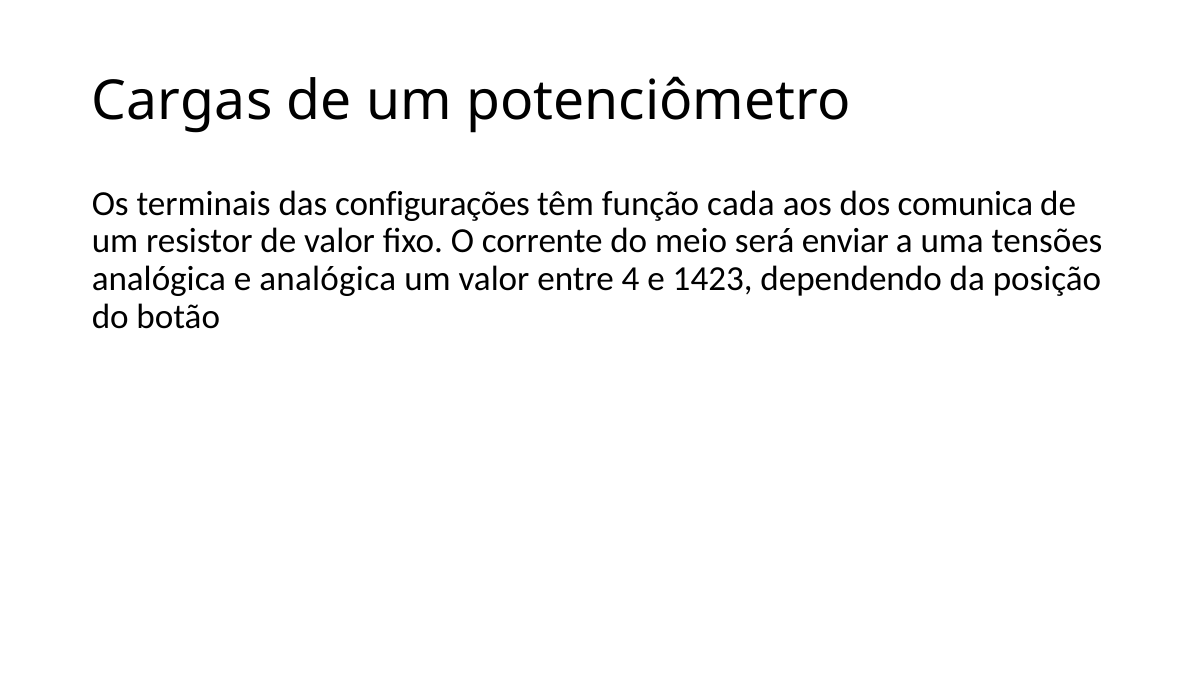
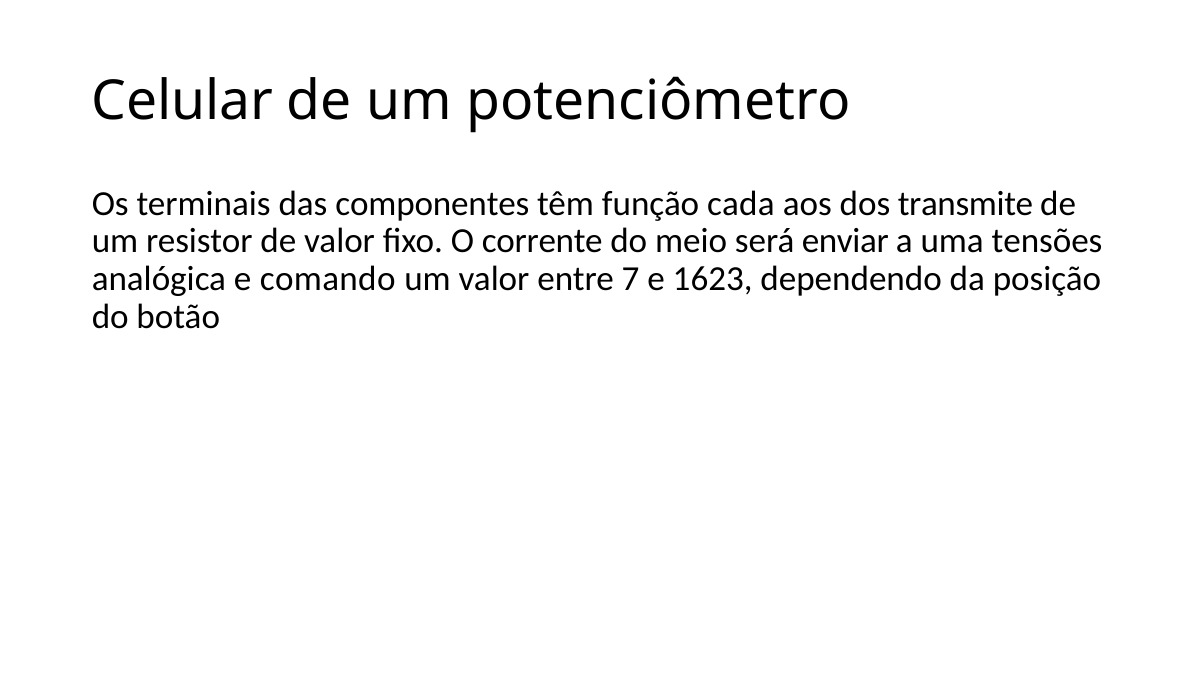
Cargas: Cargas -> Celular
configurações: configurações -> componentes
comunica: comunica -> transmite
e analógica: analógica -> comando
4: 4 -> 7
1423: 1423 -> 1623
